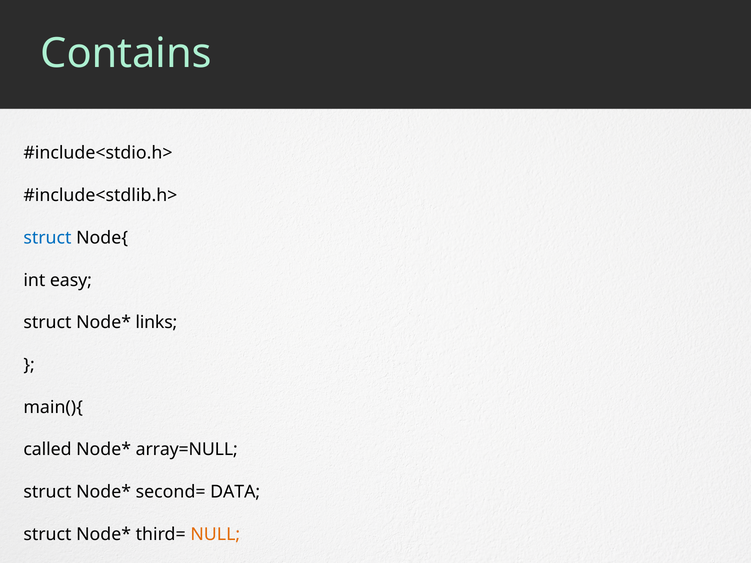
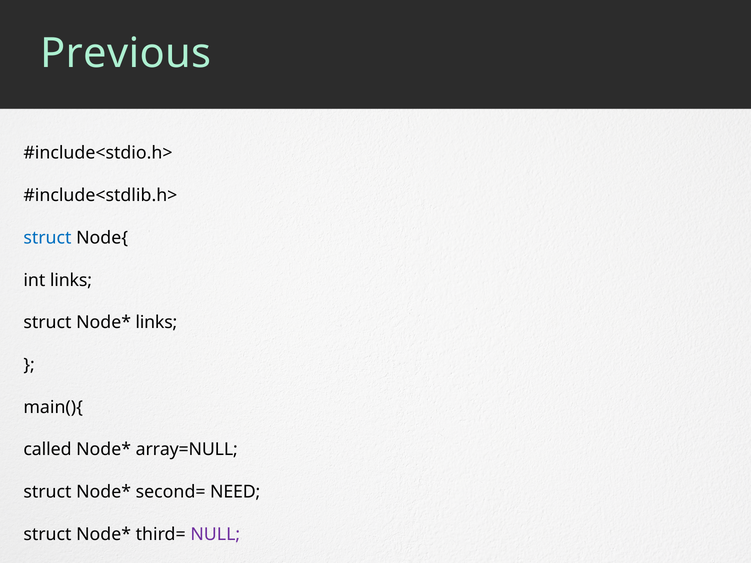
Contains: Contains -> Previous
int easy: easy -> links
DATA: DATA -> NEED
NULL colour: orange -> purple
